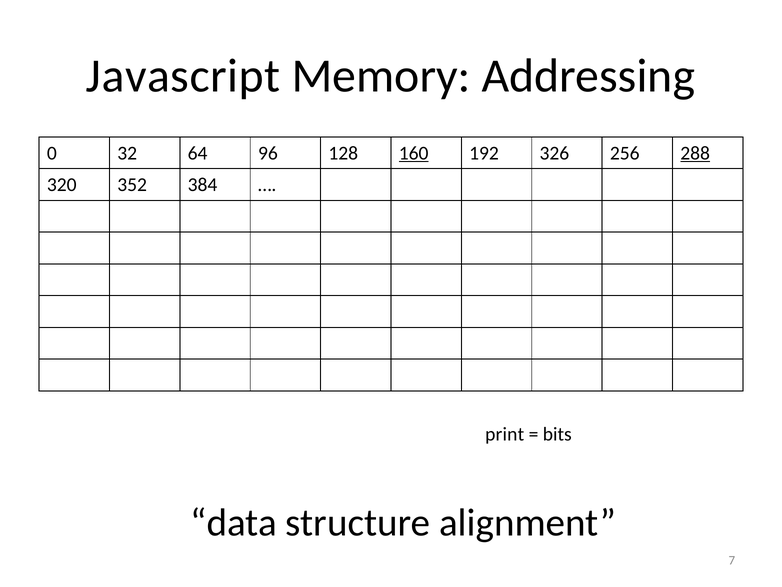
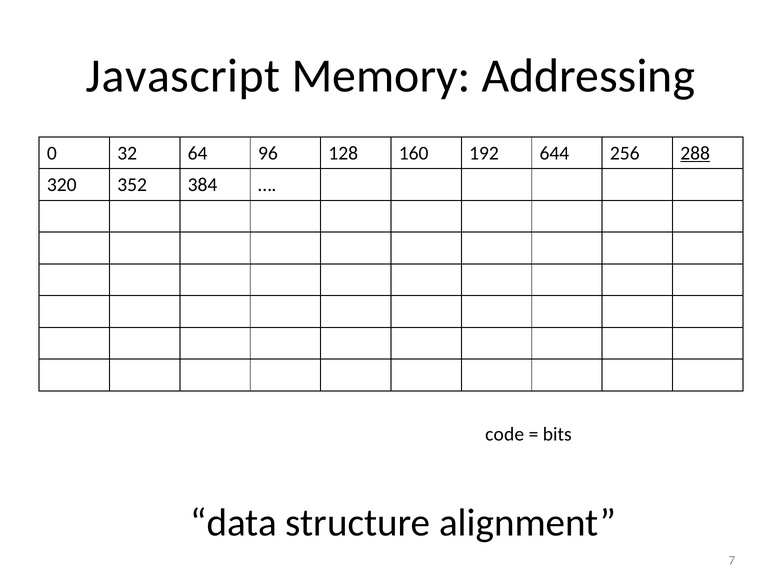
160 underline: present -> none
326: 326 -> 644
print: print -> code
